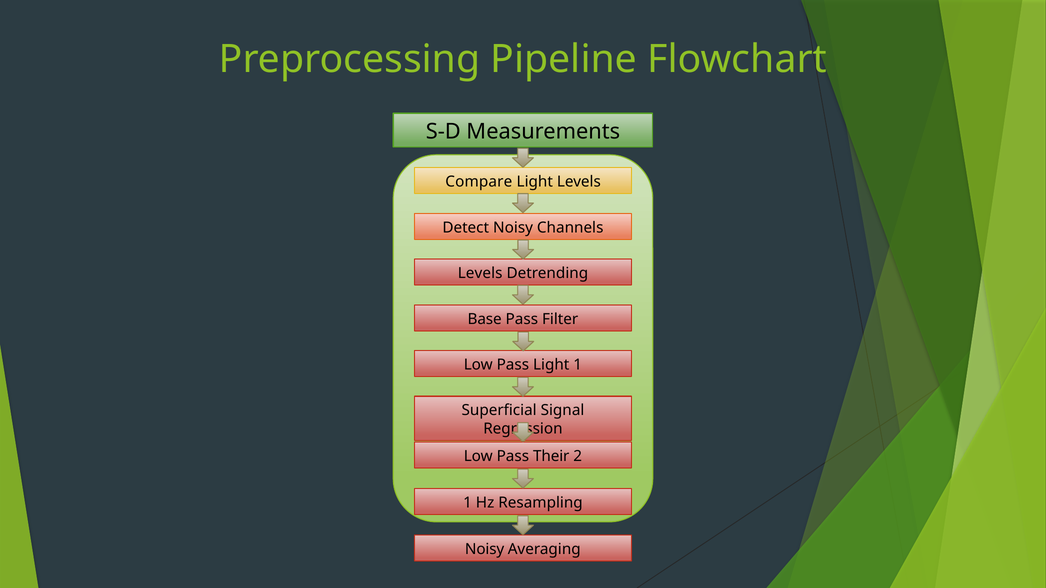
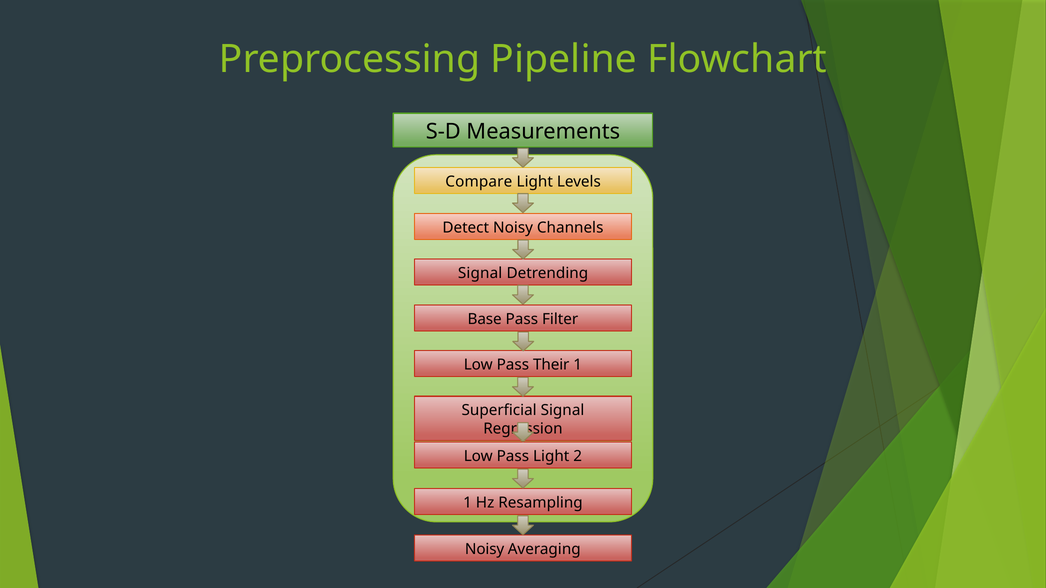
Levels at (480, 273): Levels -> Signal
Pass Light: Light -> Their
Pass Their: Their -> Light
